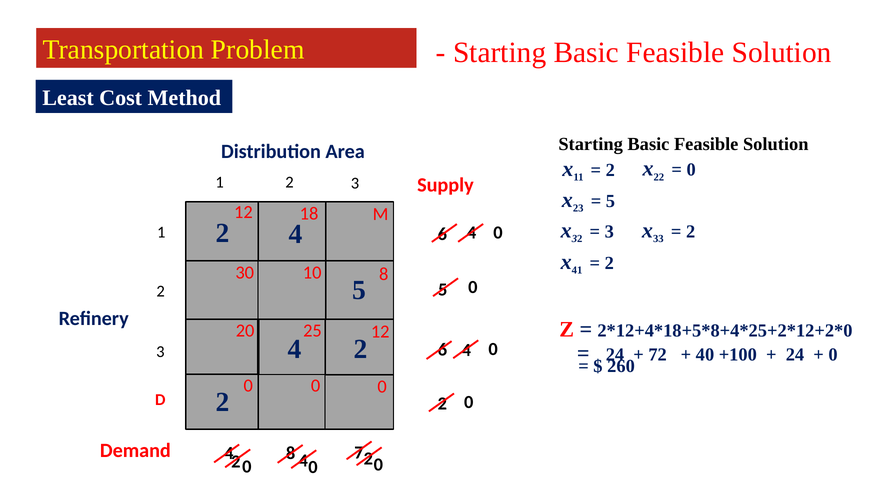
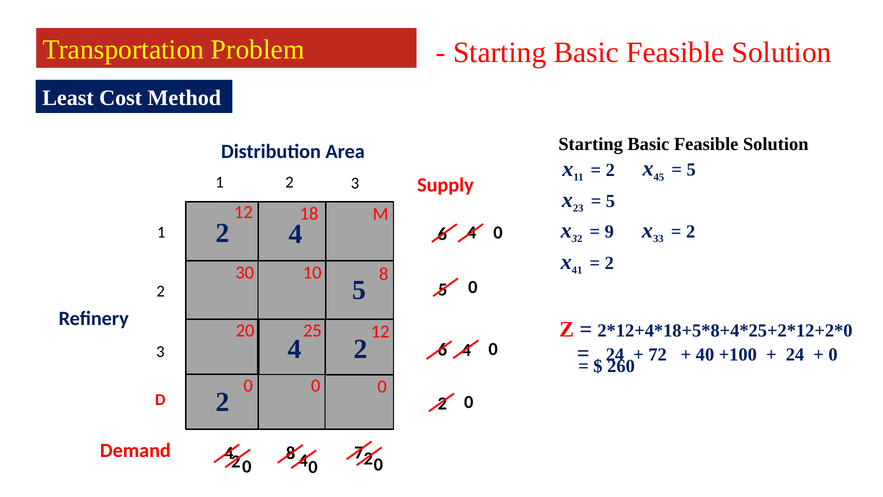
22: 22 -> 45
0 at (691, 170): 0 -> 5
3 at (609, 232): 3 -> 9
